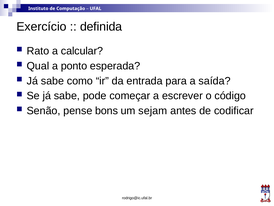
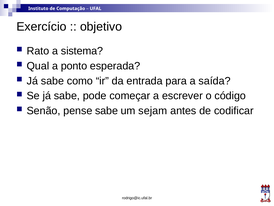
definida: definida -> objetivo
calcular: calcular -> sistema
pense bons: bons -> sabe
